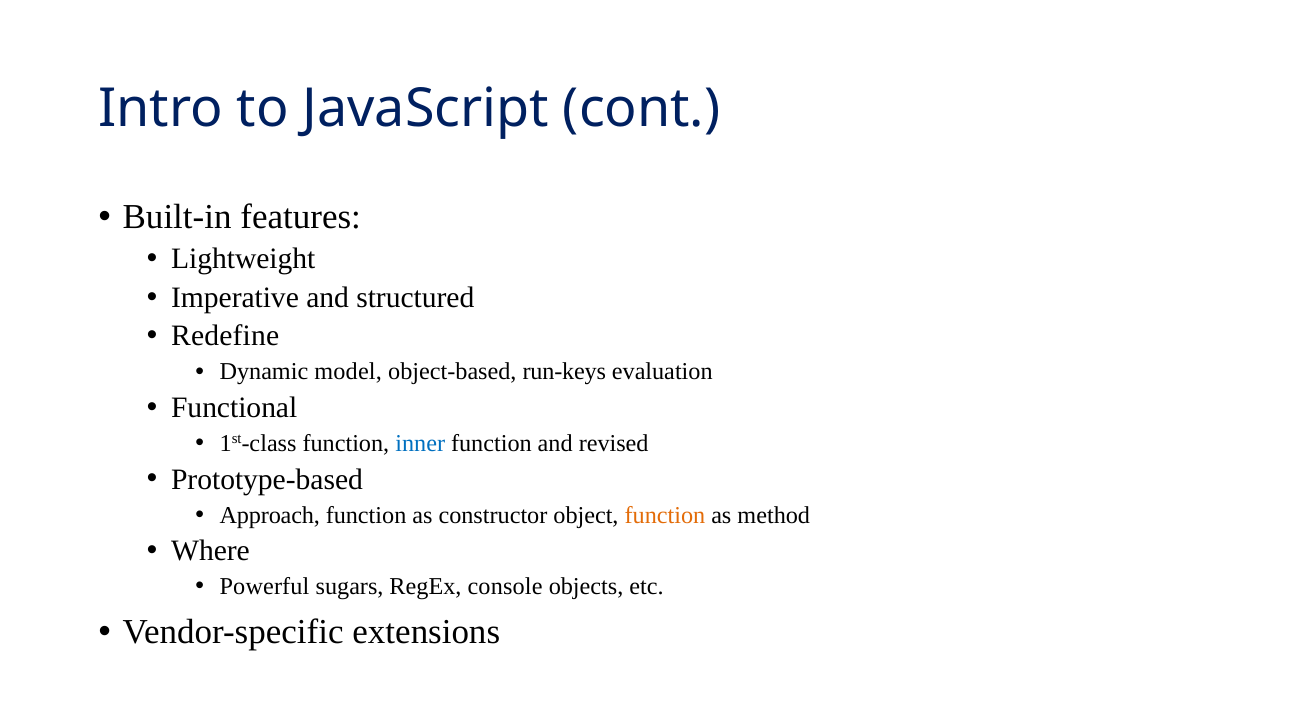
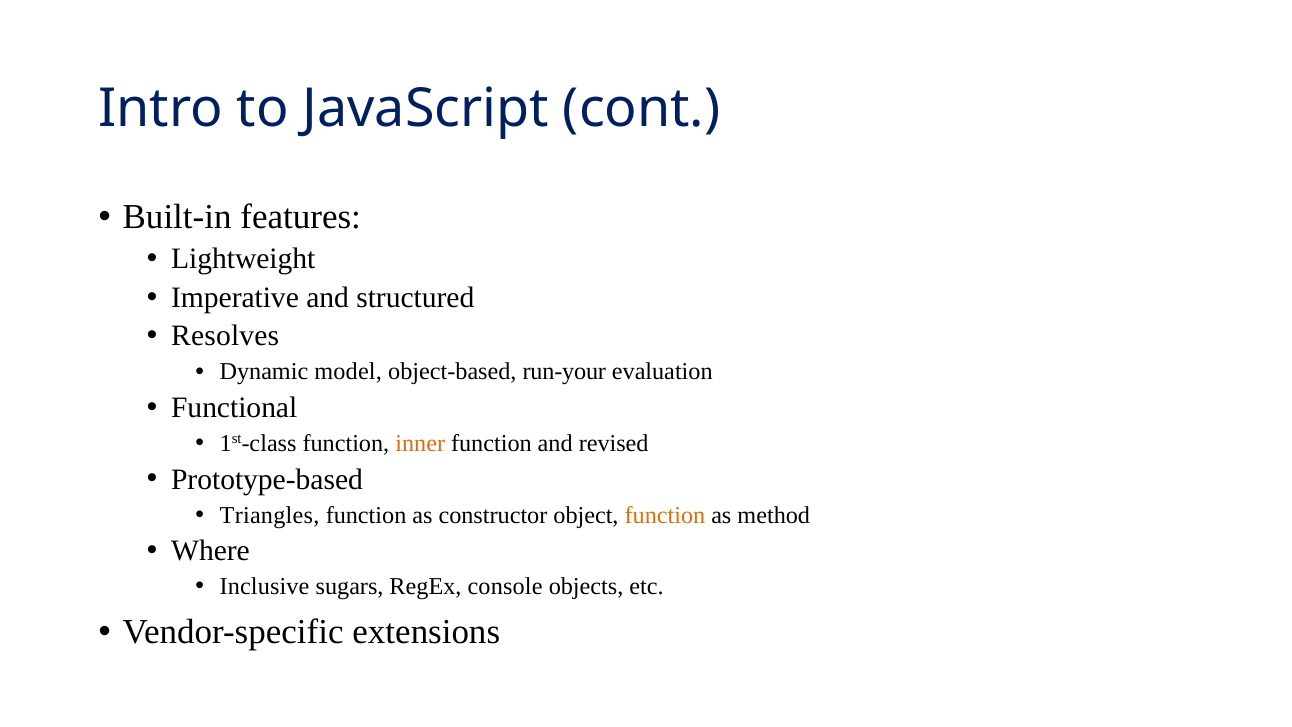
Redefine: Redefine -> Resolves
run-keys: run-keys -> run-your
inner colour: blue -> orange
Approach: Approach -> Triangles
Powerful: Powerful -> Inclusive
